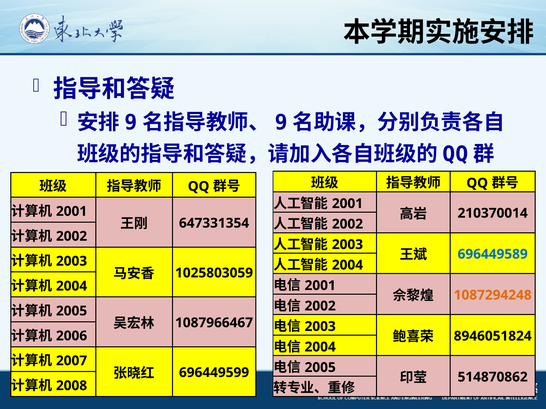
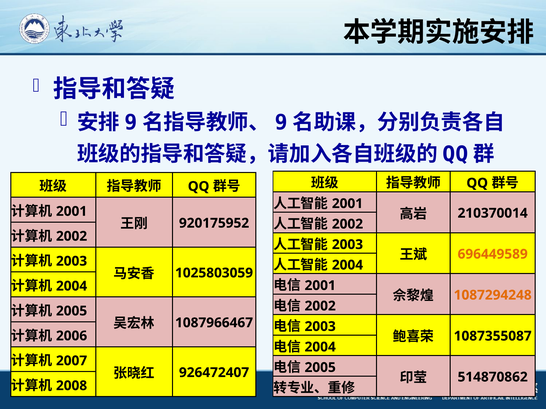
647331354: 647331354 -> 920175952
696449589 colour: blue -> orange
8946051824: 8946051824 -> 1087355087
696449599: 696449599 -> 926472407
